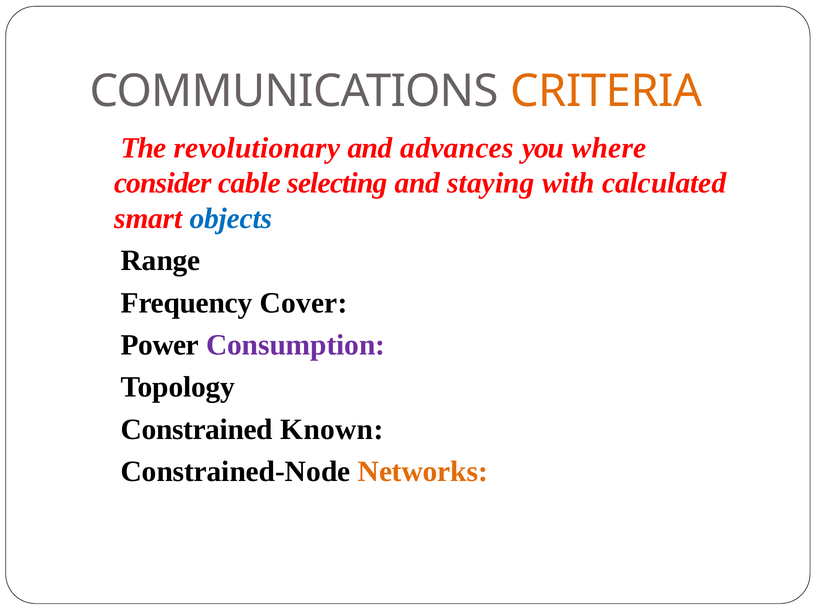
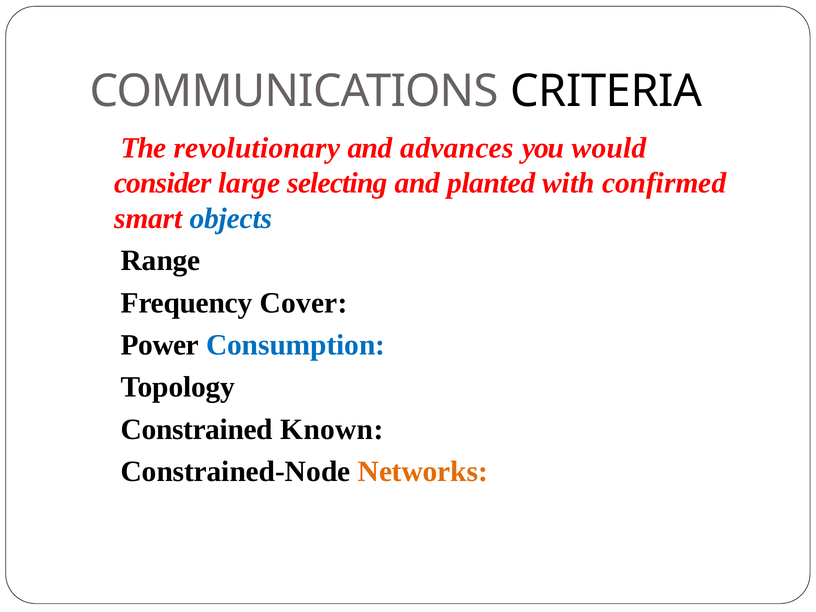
CRITERIA colour: orange -> black
where: where -> would
cable: cable -> large
staying: staying -> planted
calculated: calculated -> confirmed
Consumption colour: purple -> blue
